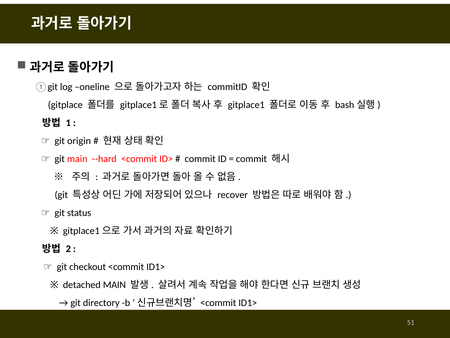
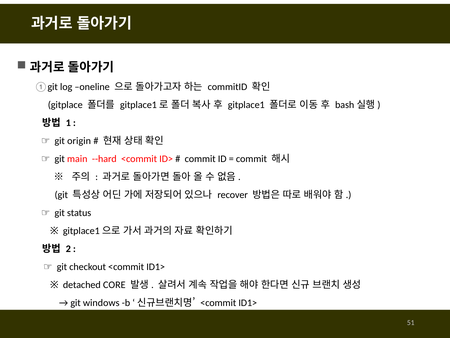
detached MAIN: MAIN -> CORE
directory: directory -> windows
